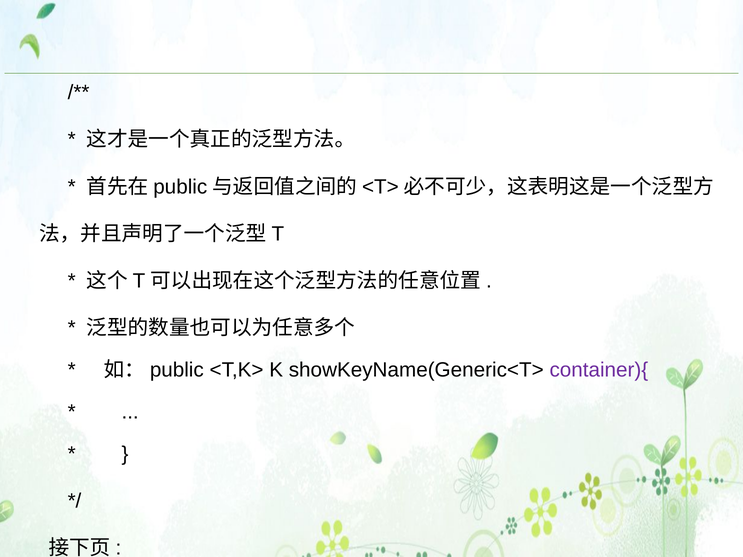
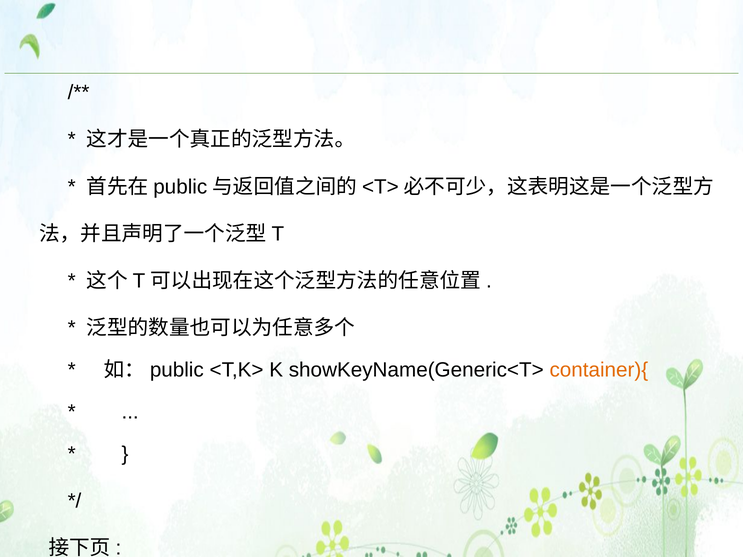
container){ colour: purple -> orange
